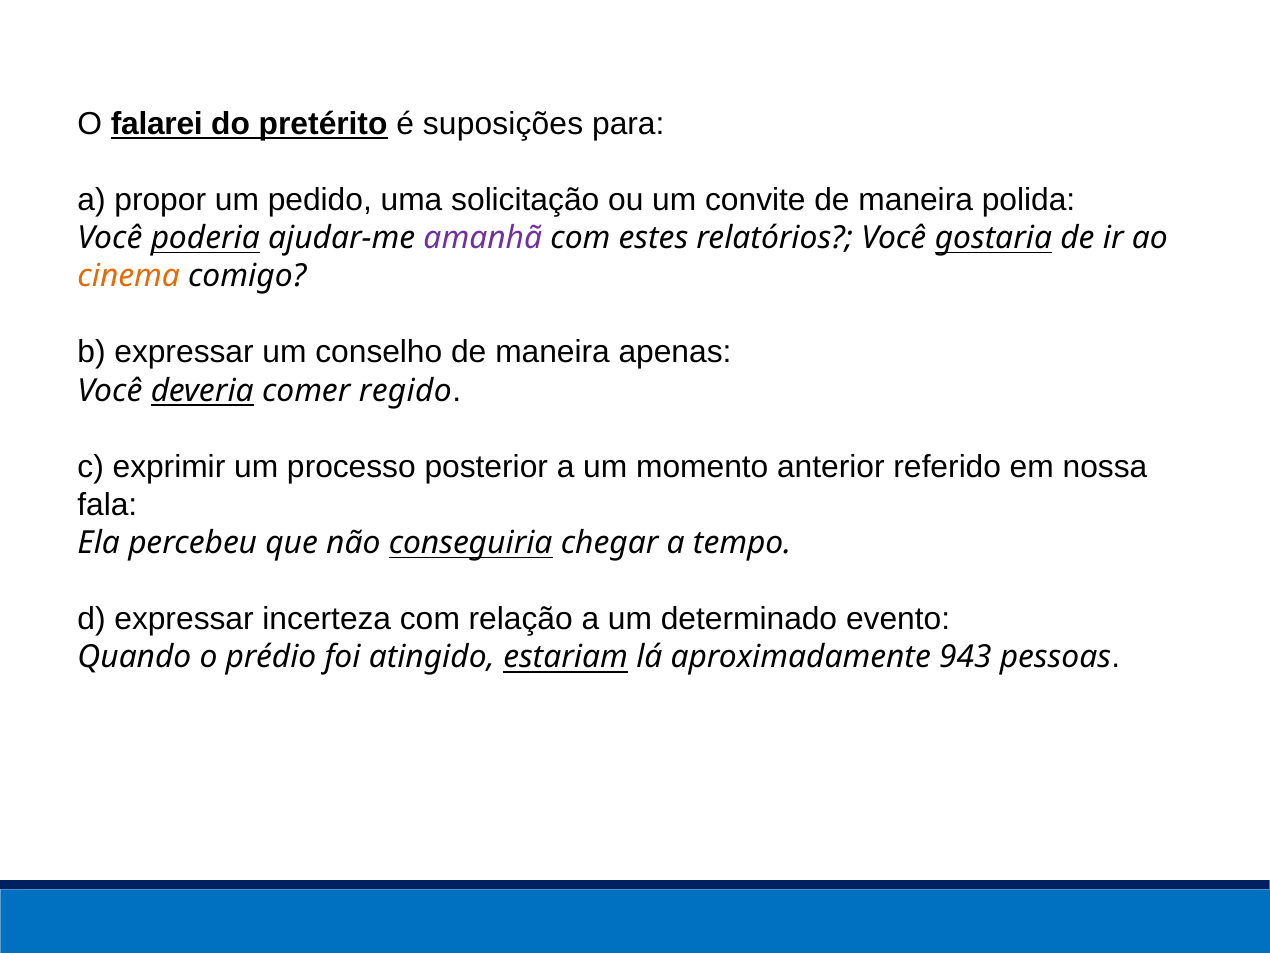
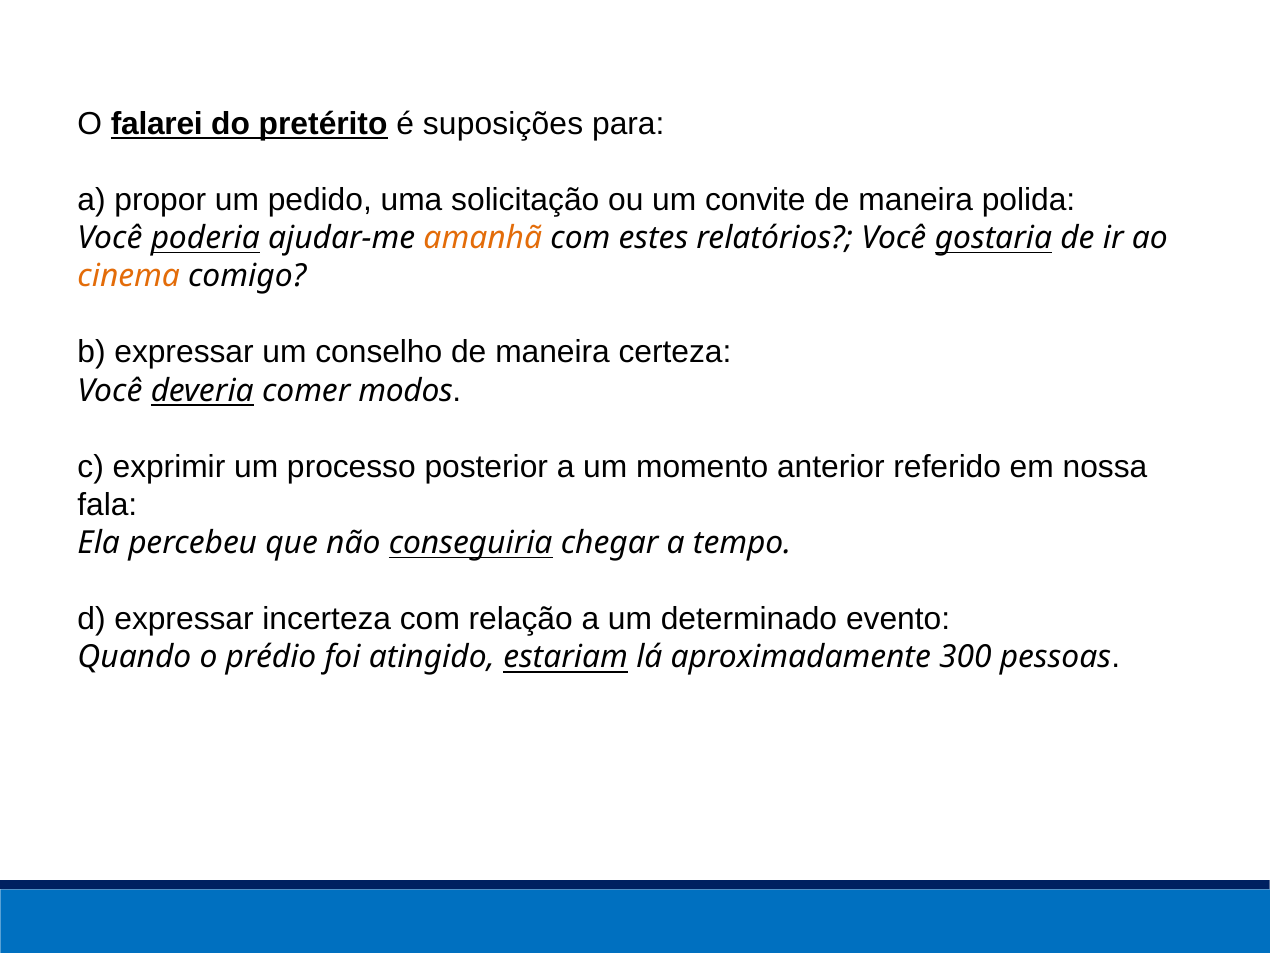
amanhã colour: purple -> orange
apenas: apenas -> certeza
regido: regido -> modos
943: 943 -> 300
